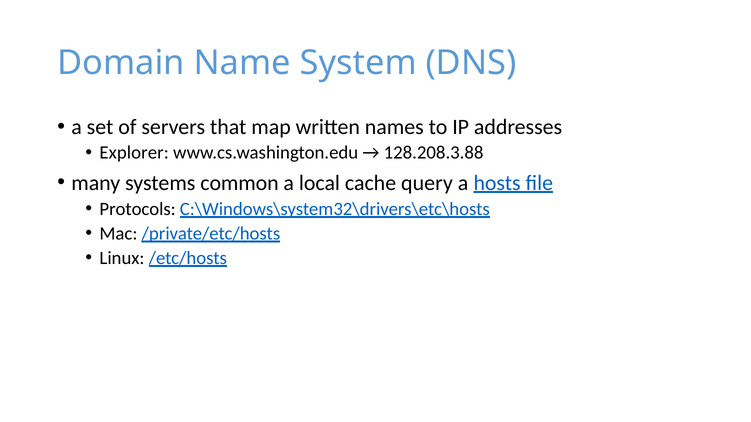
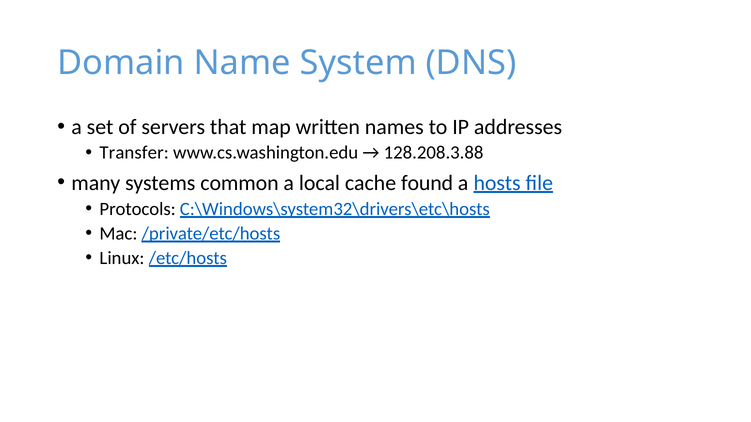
Explorer: Explorer -> Transfer
query: query -> found
